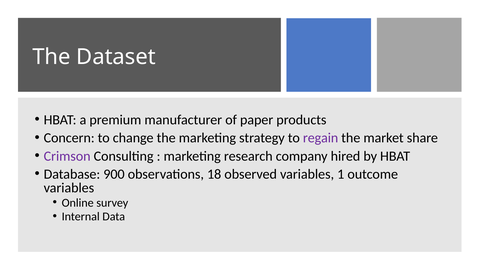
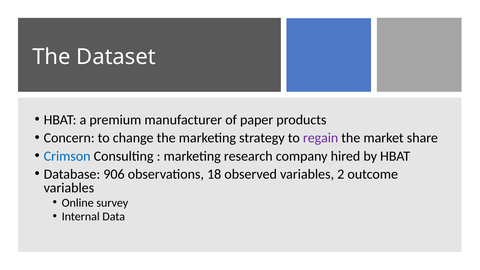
Crimson colour: purple -> blue
900: 900 -> 906
1: 1 -> 2
